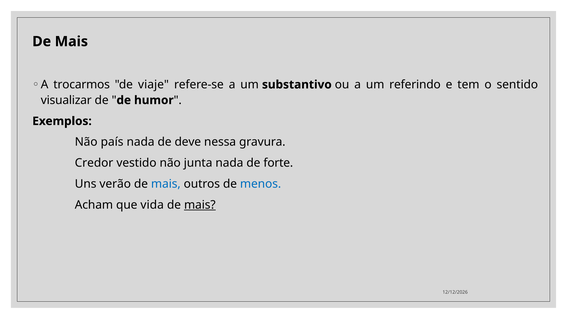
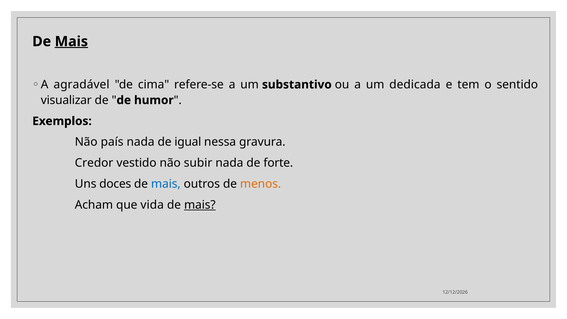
Mais at (71, 41) underline: none -> present
trocarmos: trocarmos -> agradável
viaje: viaje -> cima
referindo: referindo -> dedicada
deve: deve -> igual
junta: junta -> subir
verão: verão -> doces
menos colour: blue -> orange
